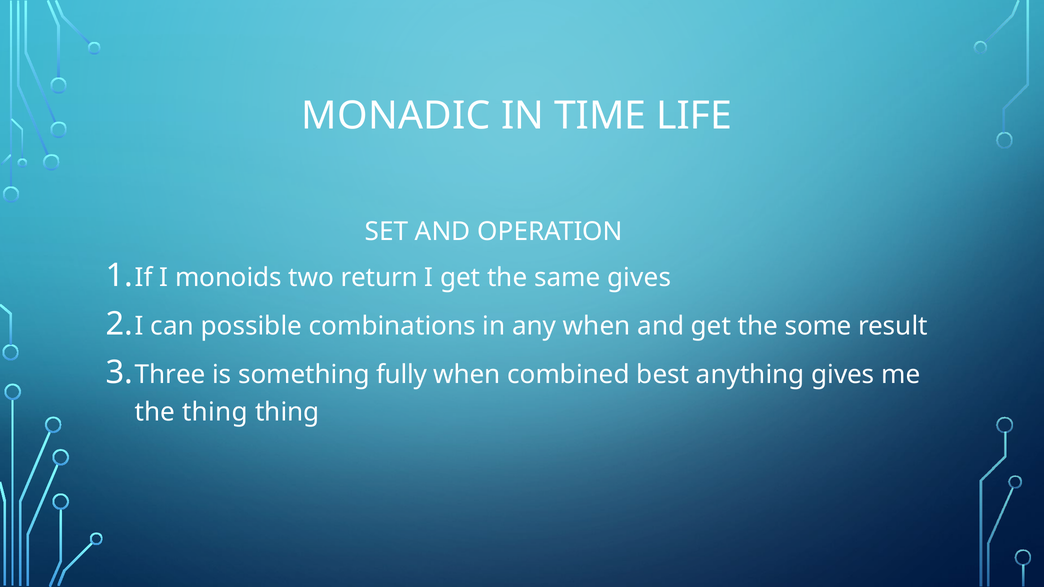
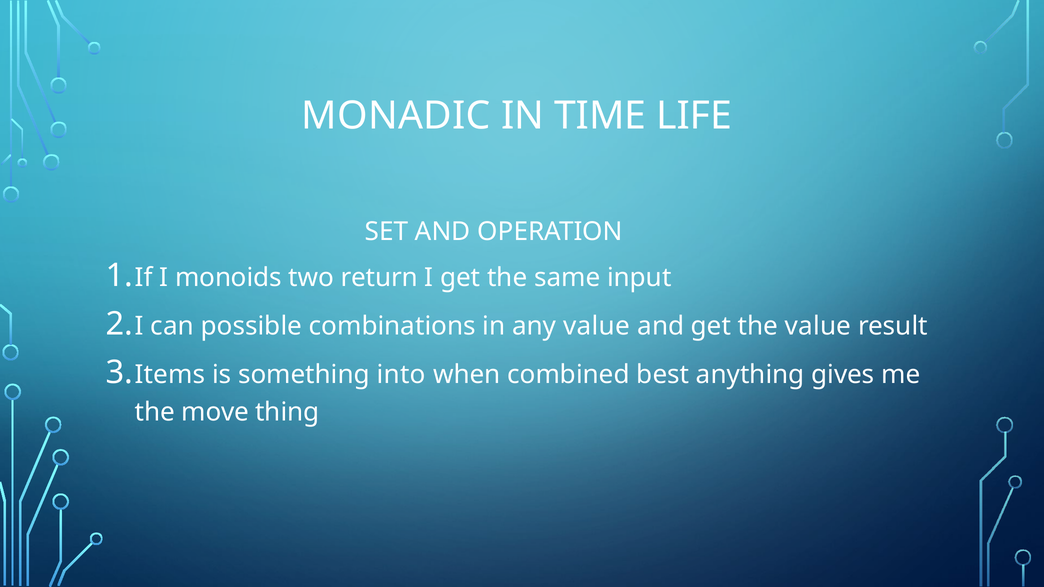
same gives: gives -> input
any when: when -> value
the some: some -> value
Three: Three -> Items
fully: fully -> into
the thing: thing -> move
